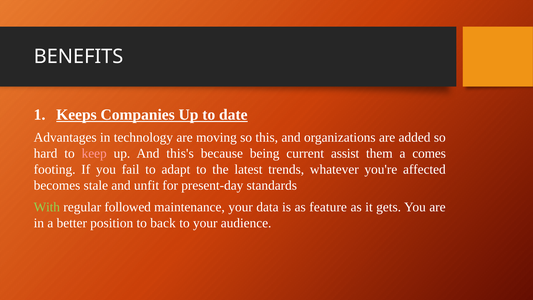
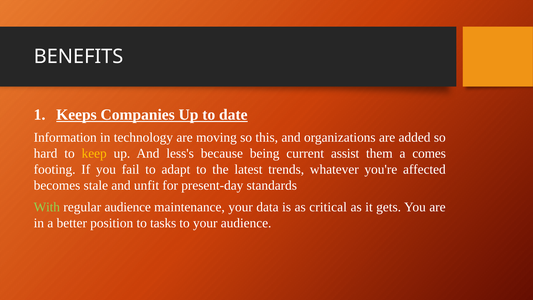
Advantages: Advantages -> Information
keep colour: pink -> yellow
this's: this's -> less's
regular followed: followed -> audience
feature: feature -> critical
back: back -> tasks
